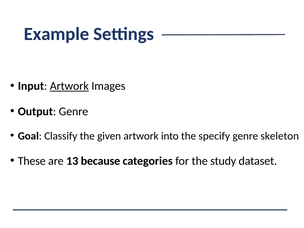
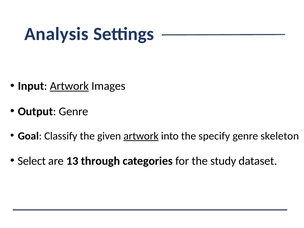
Example: Example -> Analysis
artwork at (141, 136) underline: none -> present
These: These -> Select
because: because -> through
